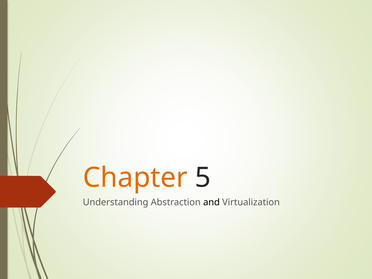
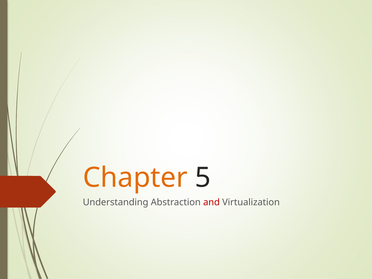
and colour: black -> red
